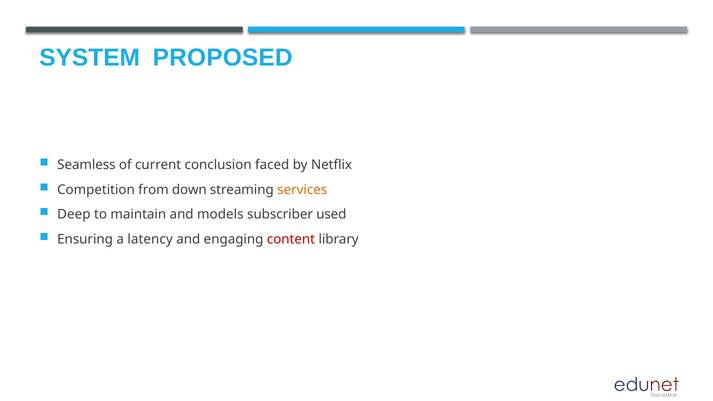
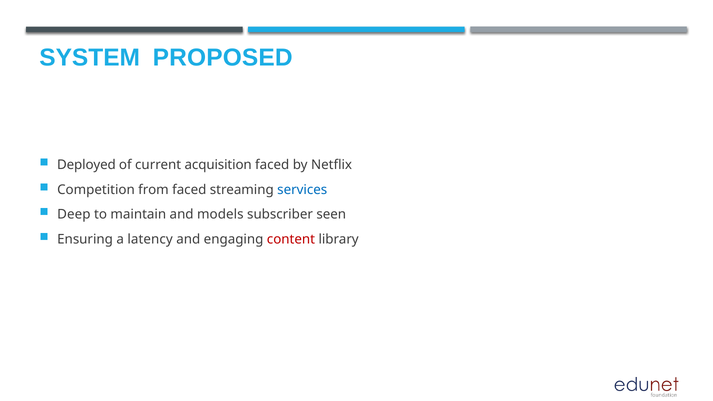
Seamless: Seamless -> Deployed
conclusion: conclusion -> acquisition
from down: down -> faced
services colour: orange -> blue
used: used -> seen
